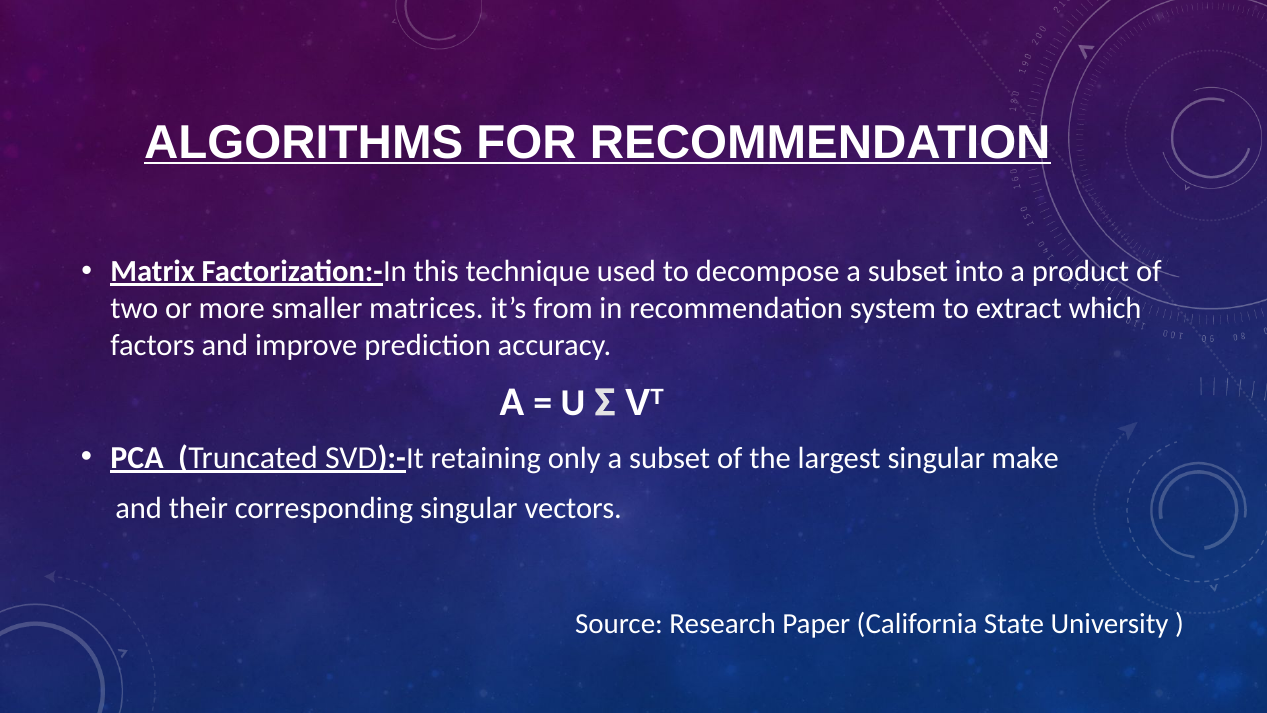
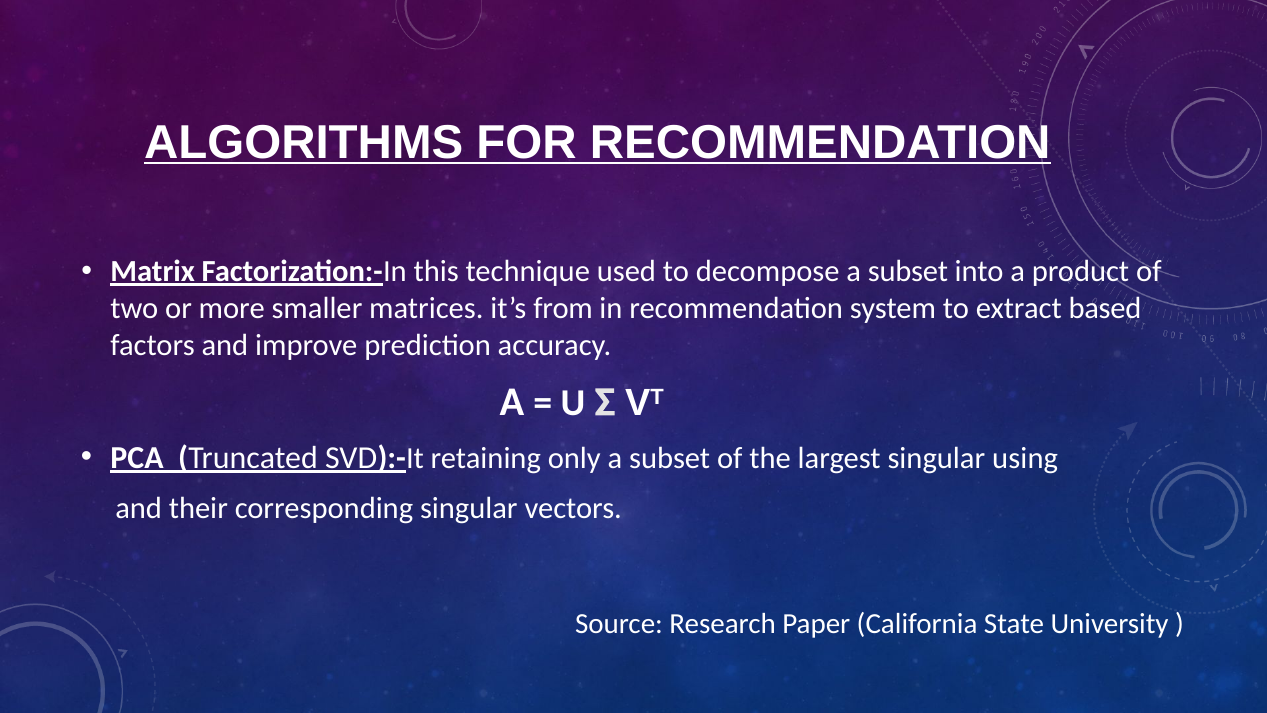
which: which -> based
make: make -> using
